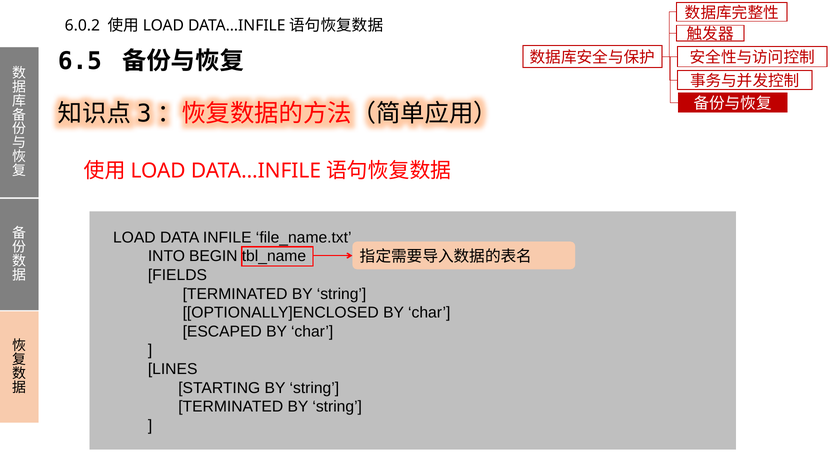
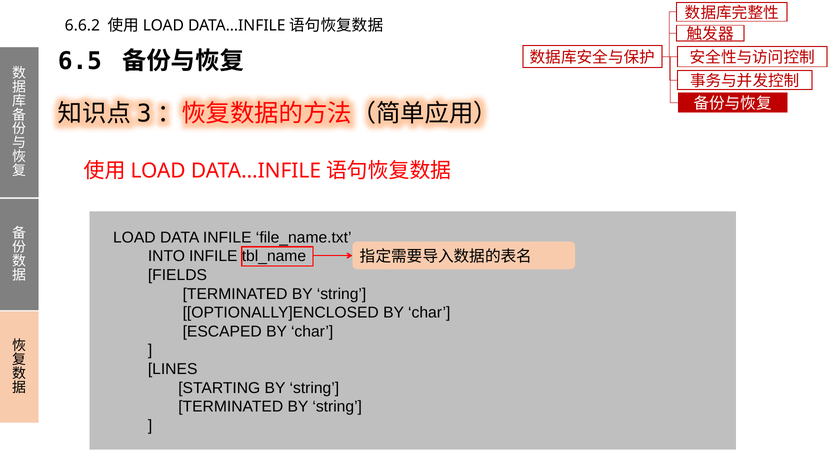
6.0.2: 6.0.2 -> 6.6.2
INTO BEGIN: BEGIN -> INFILE
